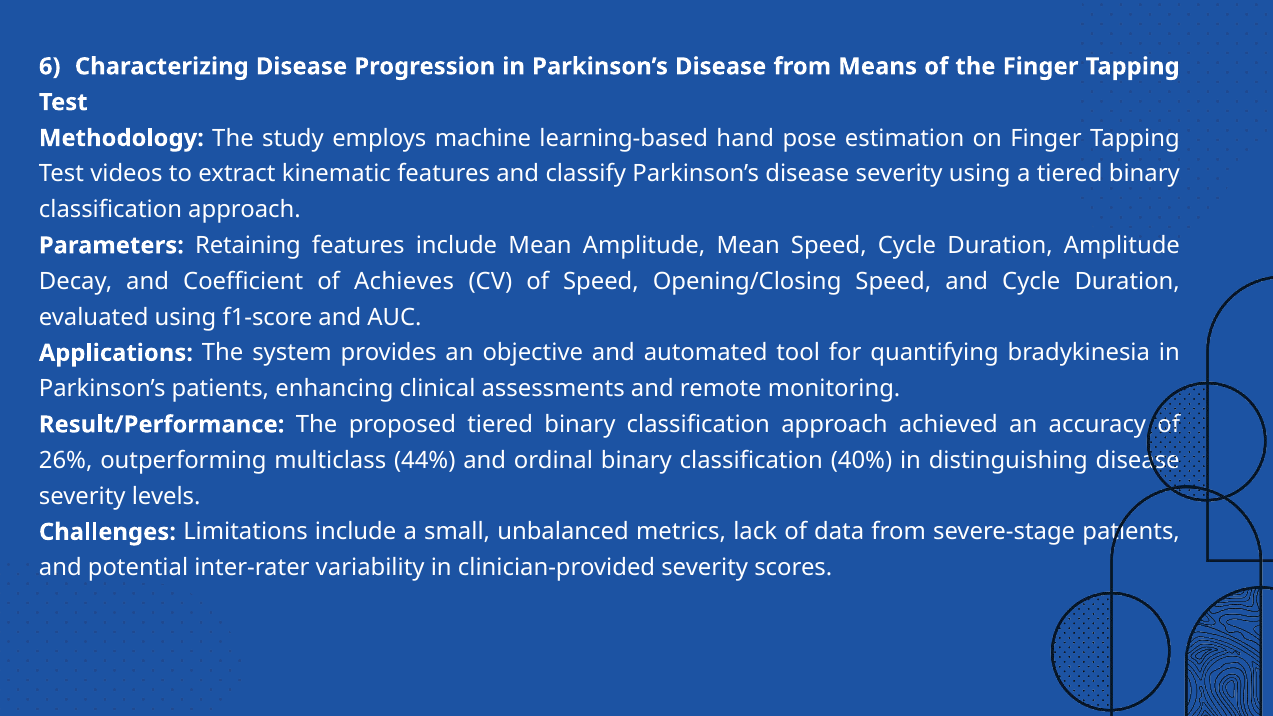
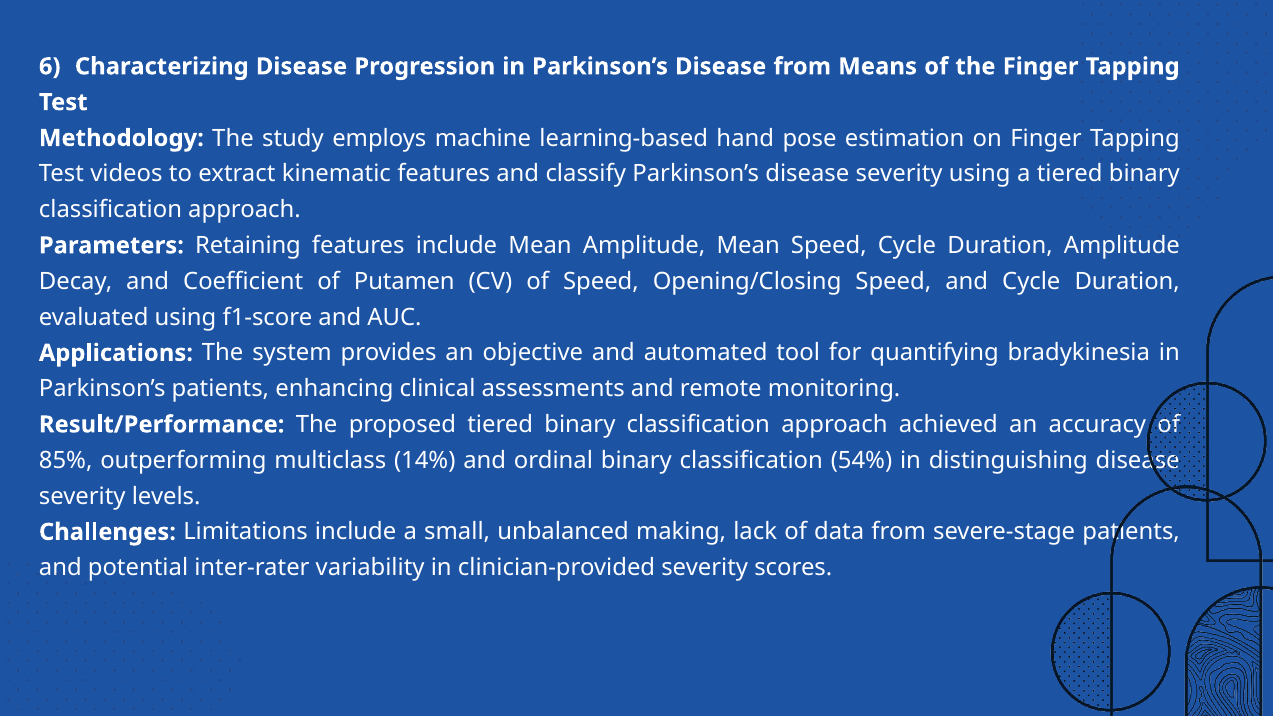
Achieves: Achieves -> Putamen
26%: 26% -> 85%
44%: 44% -> 14%
40%: 40% -> 54%
metrics: metrics -> making
